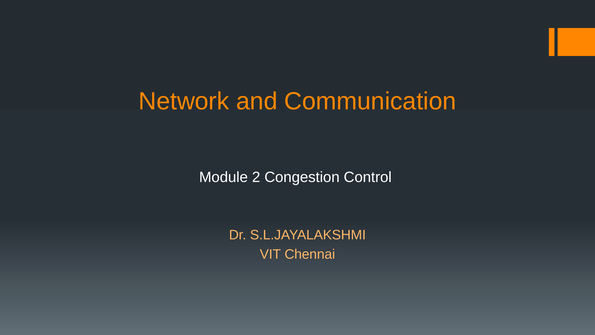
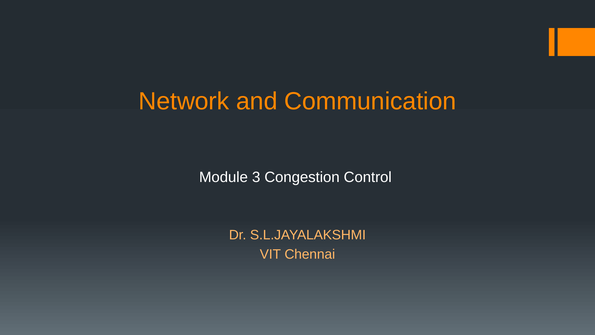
2: 2 -> 3
